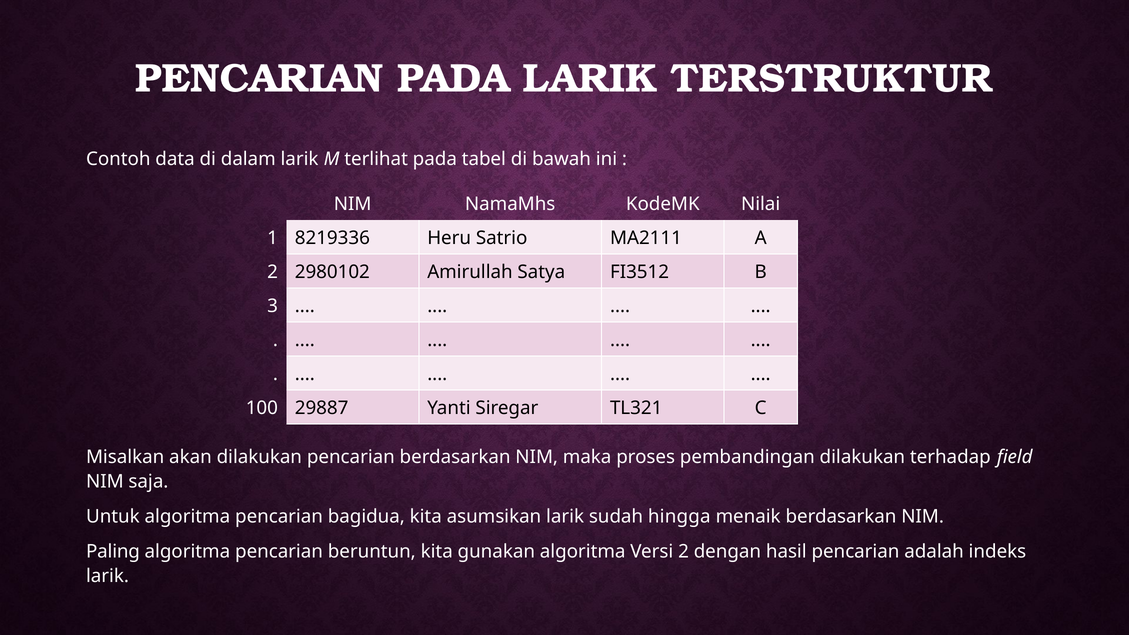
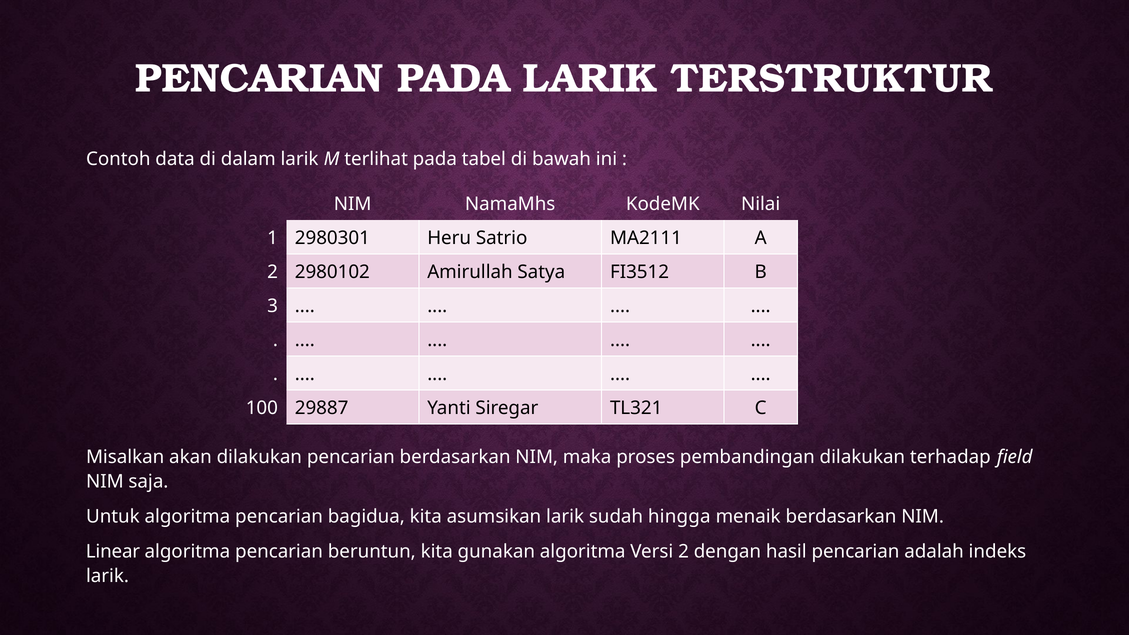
8219336: 8219336 -> 2980301
Paling: Paling -> Linear
